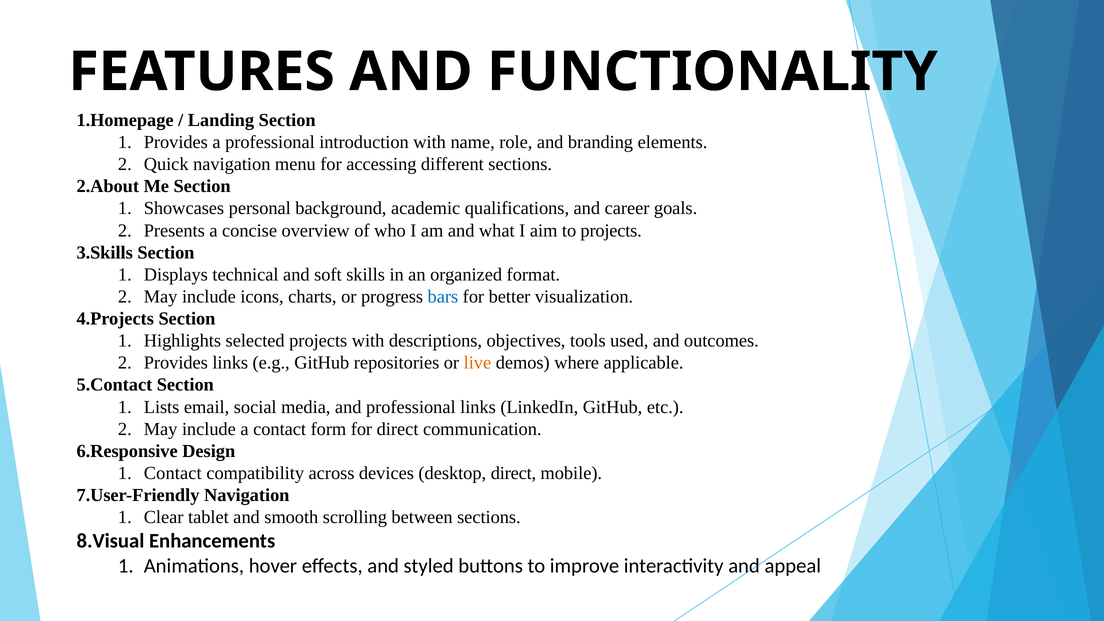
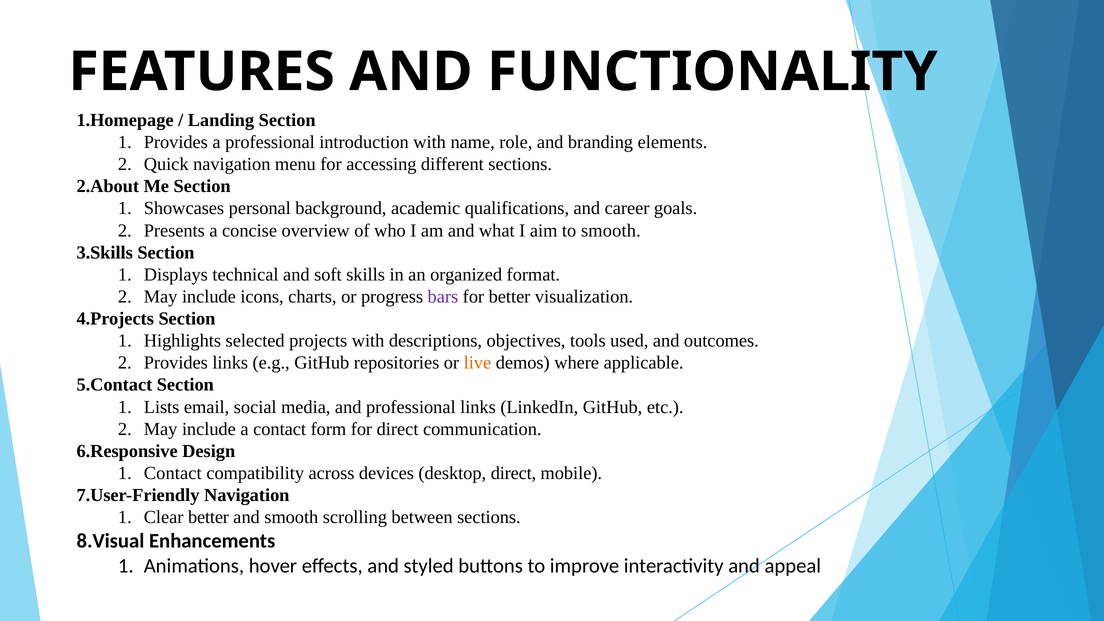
to projects: projects -> smooth
bars colour: blue -> purple
Clear tablet: tablet -> better
